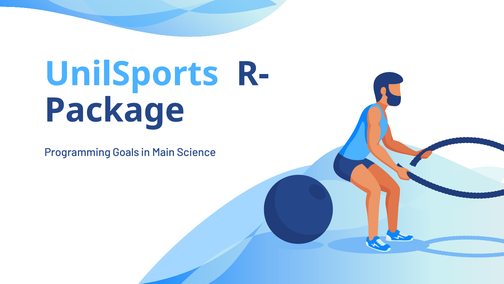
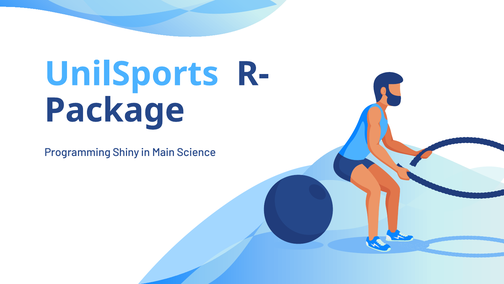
Goals: Goals -> Shiny
